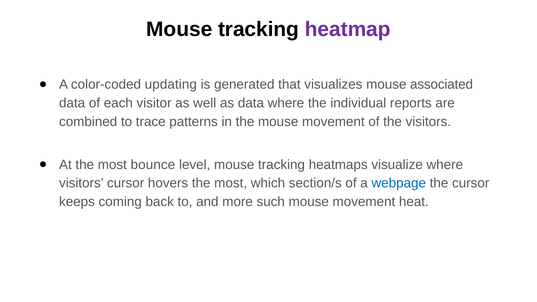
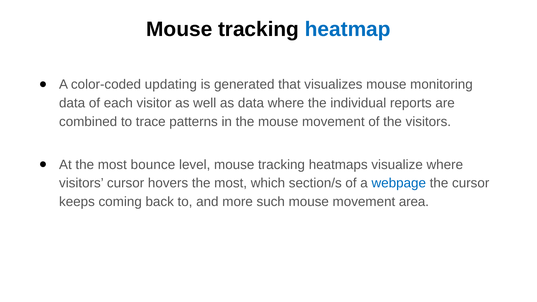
heatmap colour: purple -> blue
associated: associated -> monitoring
heat: heat -> area
